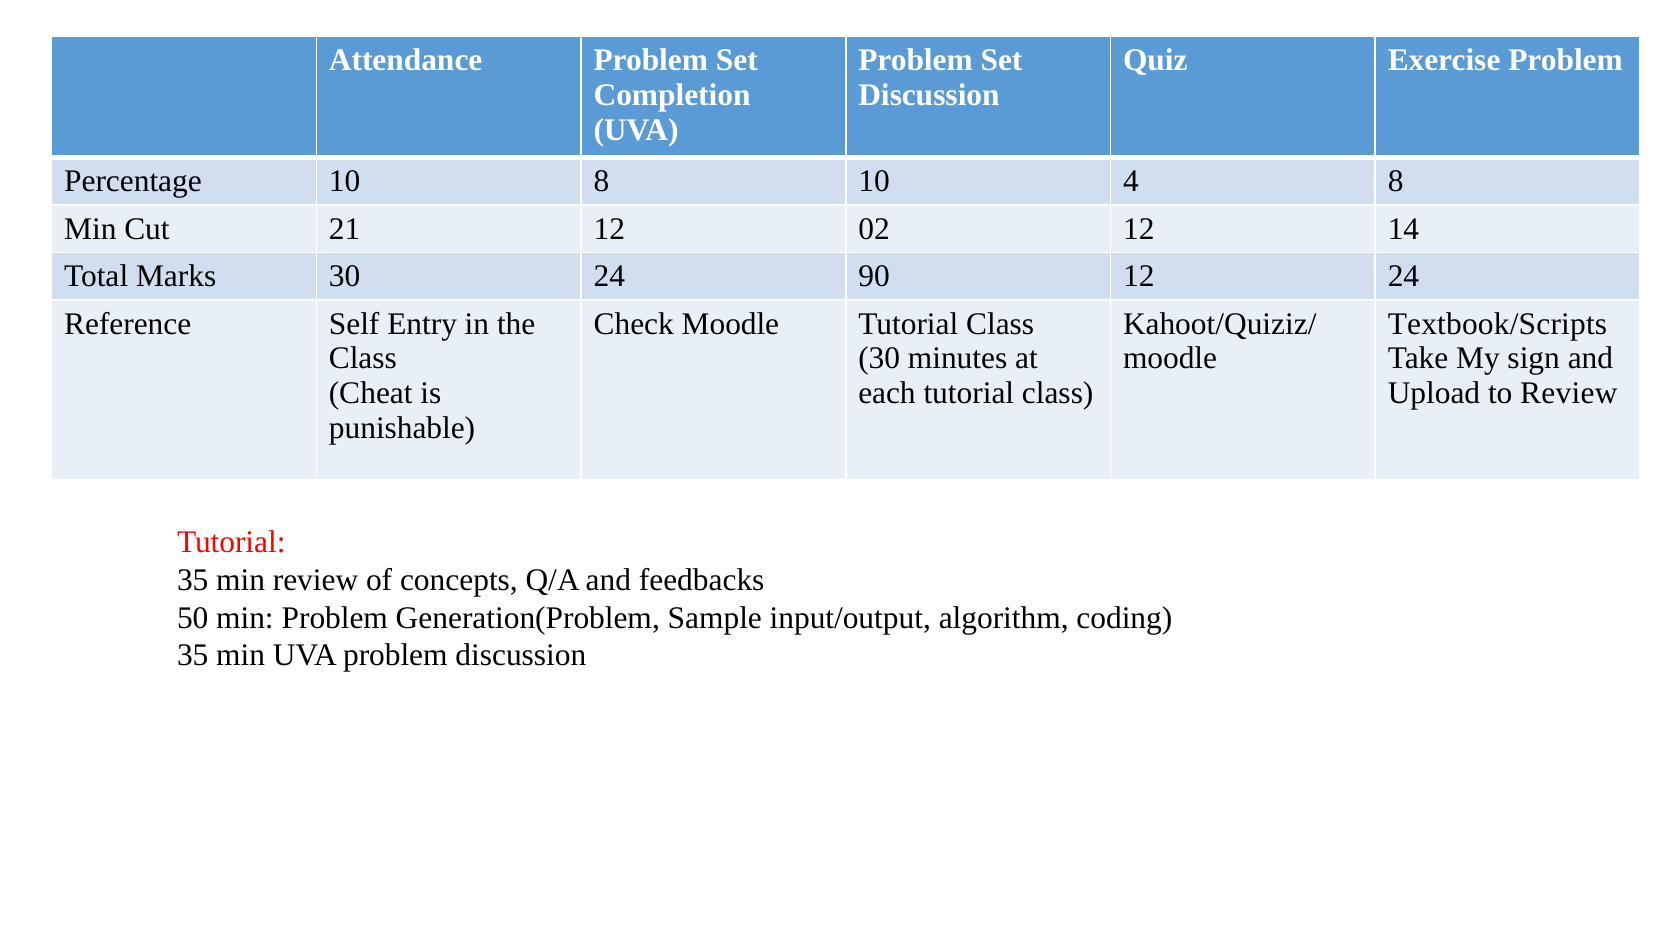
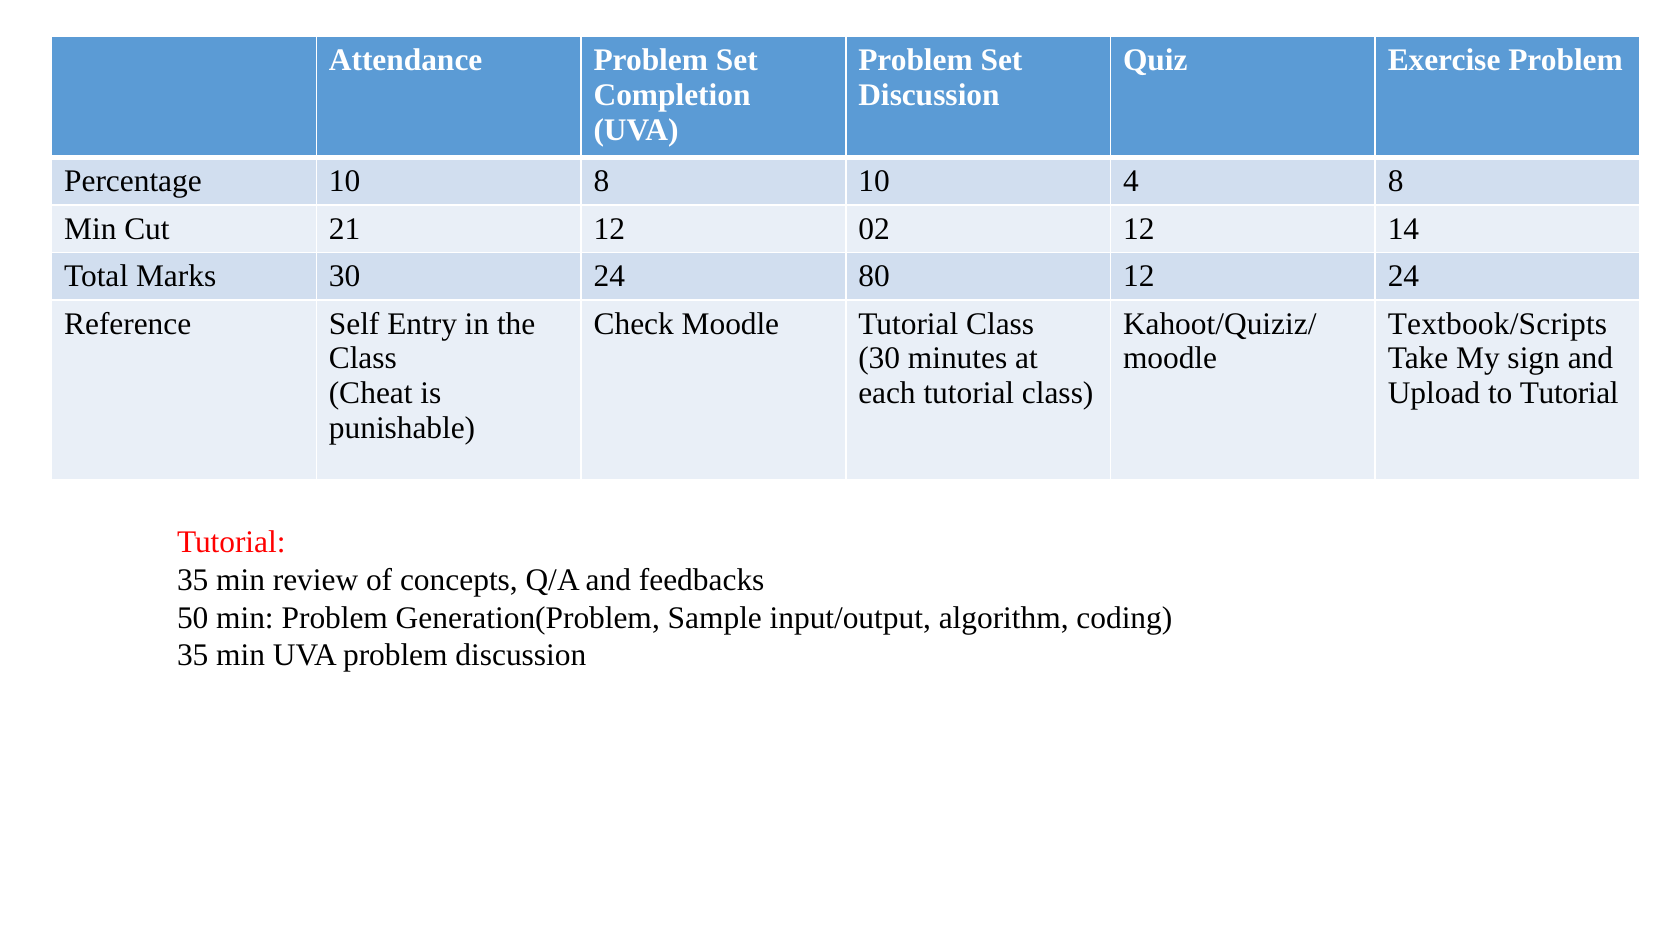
90: 90 -> 80
to Review: Review -> Tutorial
